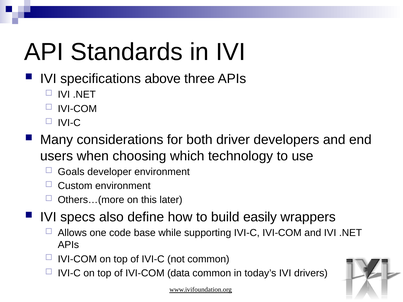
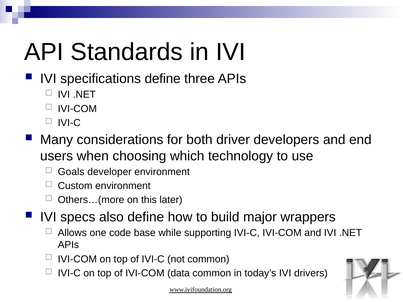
specifications above: above -> define
easily: easily -> major
